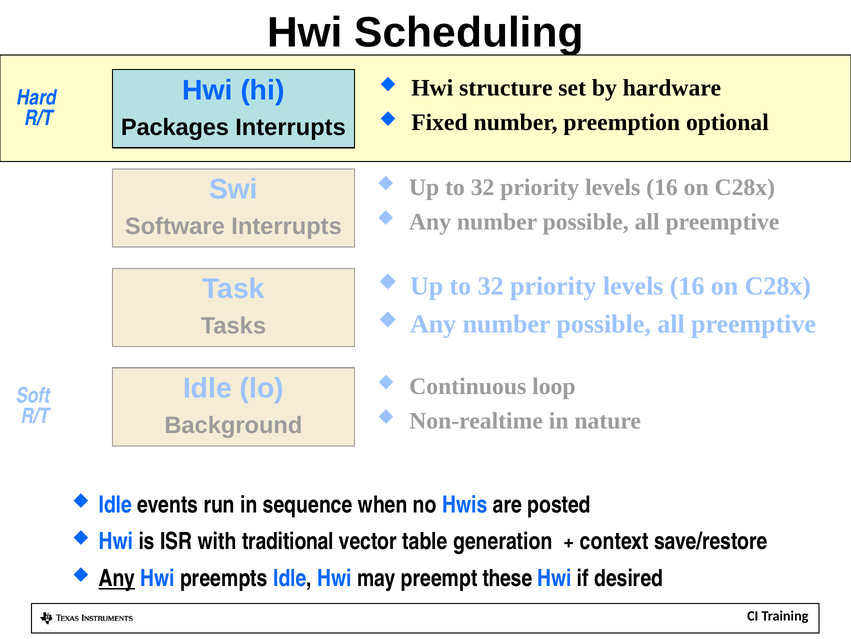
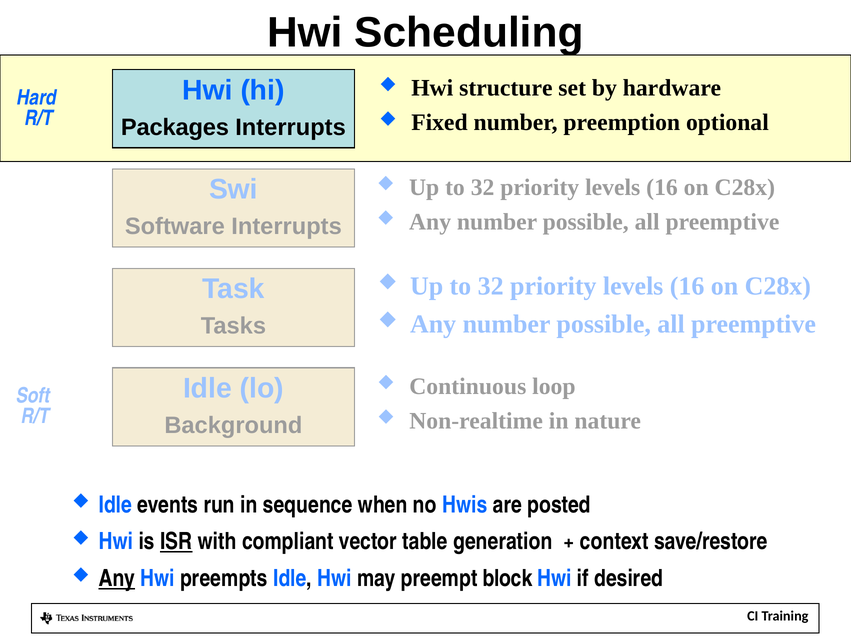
ISR underline: none -> present
traditional: traditional -> compliant
these: these -> block
